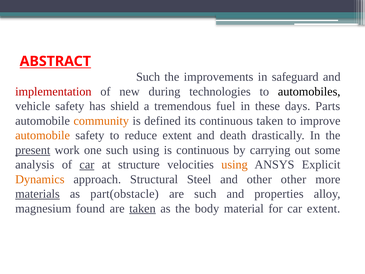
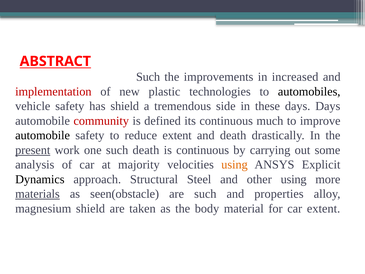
safeguard: safeguard -> increased
during: during -> plastic
fuel: fuel -> side
days Parts: Parts -> Days
community colour: orange -> red
continuous taken: taken -> much
automobile at (43, 135) colour: orange -> black
such using: using -> death
car at (87, 165) underline: present -> none
structure: structure -> majority
Dynamics colour: orange -> black
other other: other -> using
part(obstacle: part(obstacle -> seen(obstacle
magnesium found: found -> shield
taken at (142, 208) underline: present -> none
